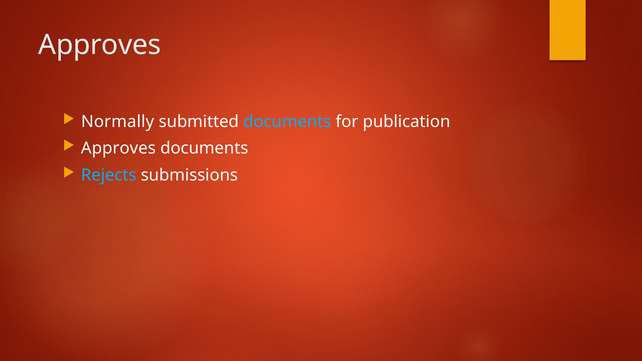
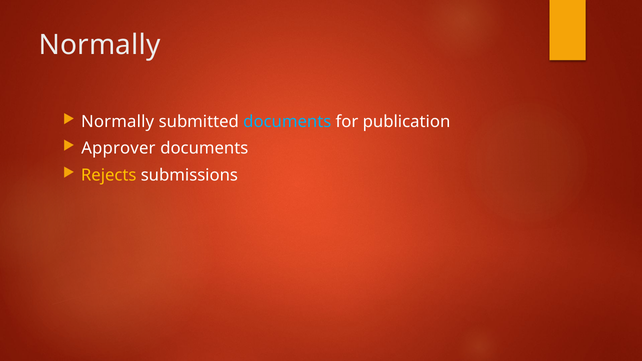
Approves at (100, 45): Approves -> Normally
Approves at (118, 148): Approves -> Approver
Rejects colour: light blue -> yellow
